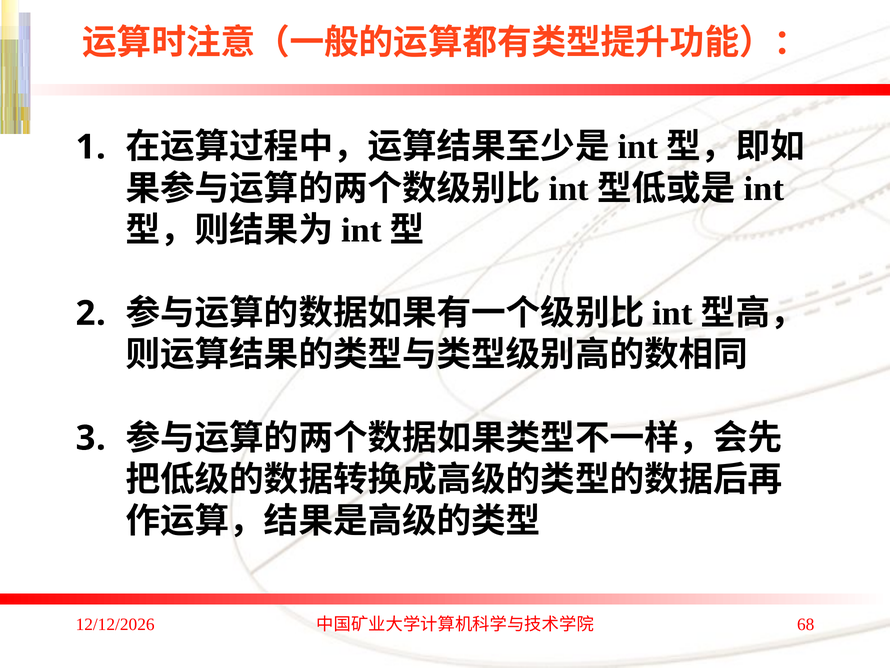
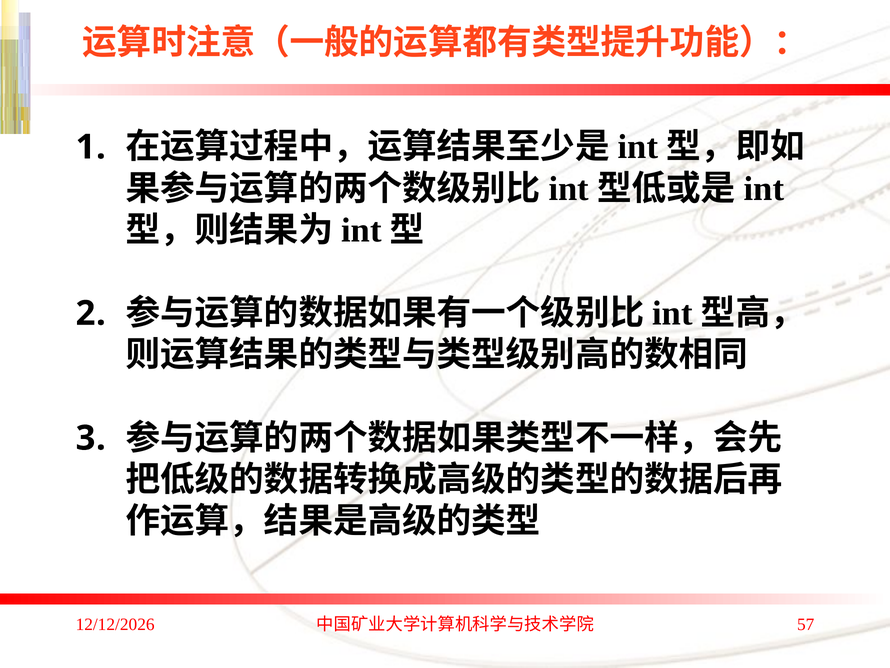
68: 68 -> 57
